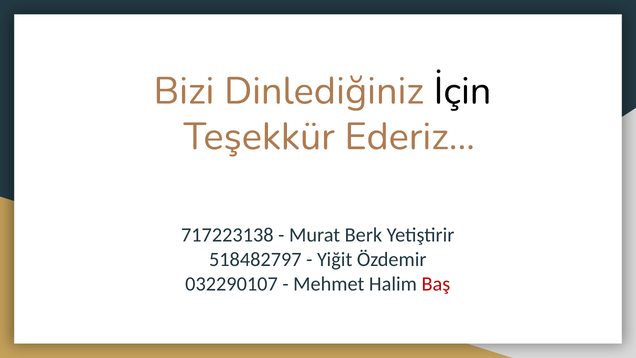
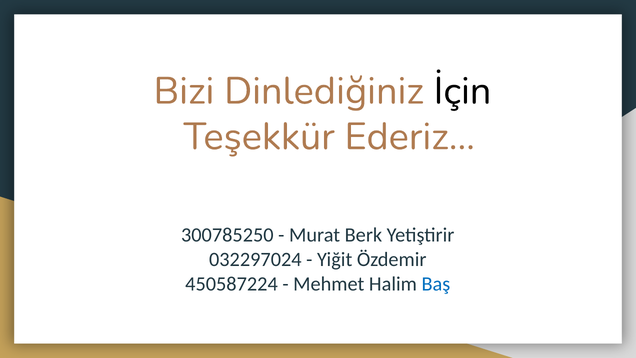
717223138: 717223138 -> 300785250
518482797: 518482797 -> 032297024
032290107: 032290107 -> 450587224
Baş colour: red -> blue
